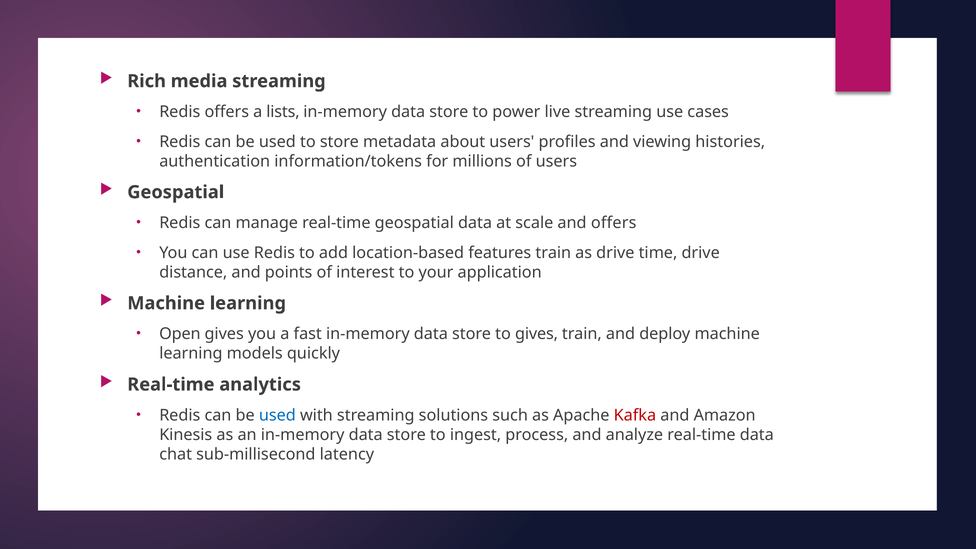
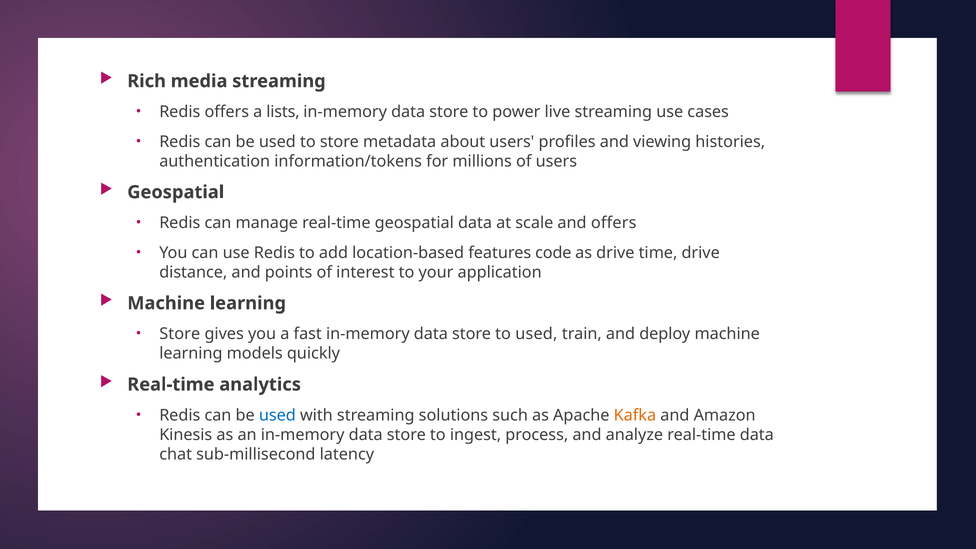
features train: train -> code
Open at (180, 334): Open -> Store
to gives: gives -> used
Kafka colour: red -> orange
